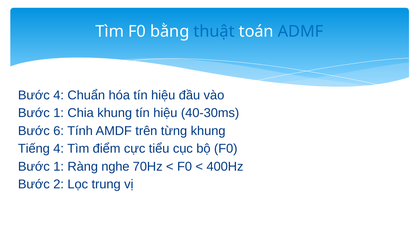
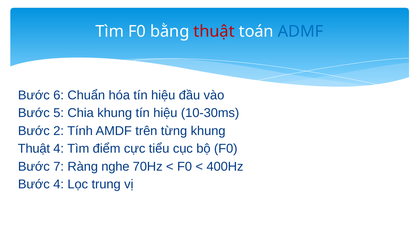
thuật at (214, 31) colour: blue -> red
Bước 4: 4 -> 6
1 at (59, 113): 1 -> 5
40-30ms: 40-30ms -> 10-30ms
6: 6 -> 2
Tiếng at (34, 149): Tiếng -> Thuật
1 at (59, 167): 1 -> 7
Bước 2: 2 -> 4
